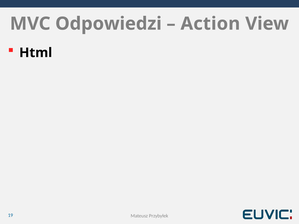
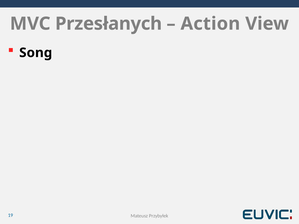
Odpowiedzi: Odpowiedzi -> Przesłanych
Html: Html -> Song
